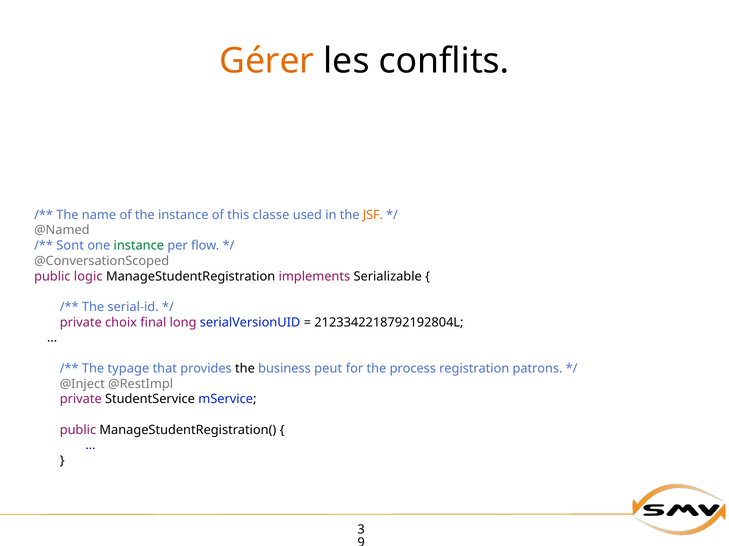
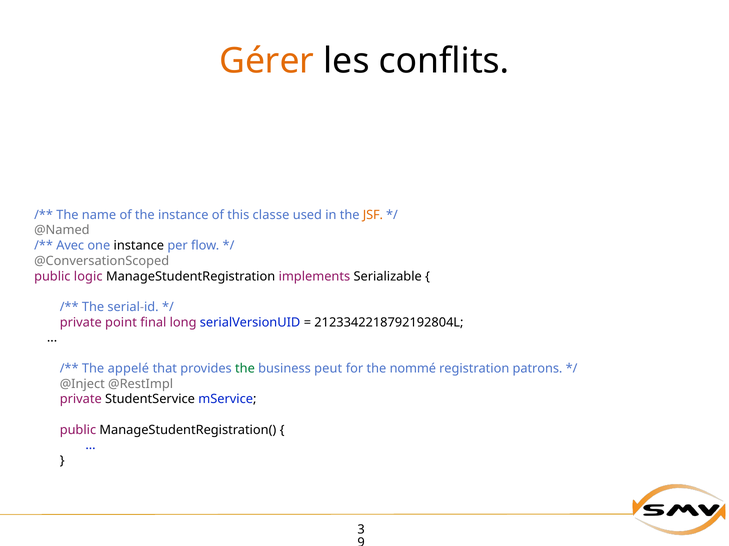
Sont: Sont -> Avec
instance at (139, 246) colour: green -> black
choix: choix -> point
typage: typage -> appelé
the at (245, 369) colour: black -> green
process: process -> nommé
